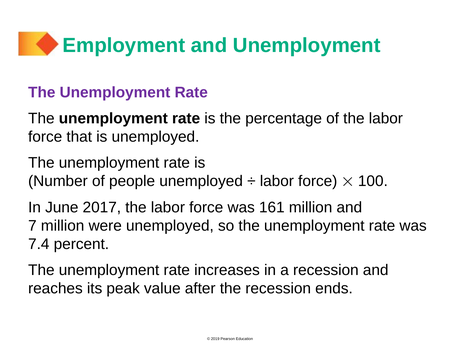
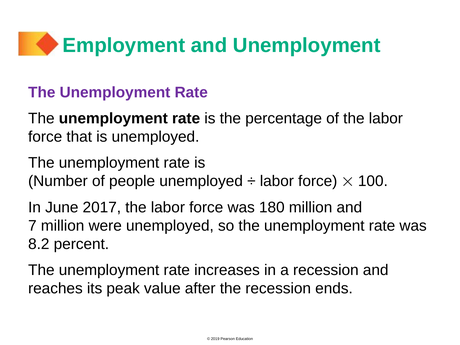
161: 161 -> 180
7.4: 7.4 -> 8.2
